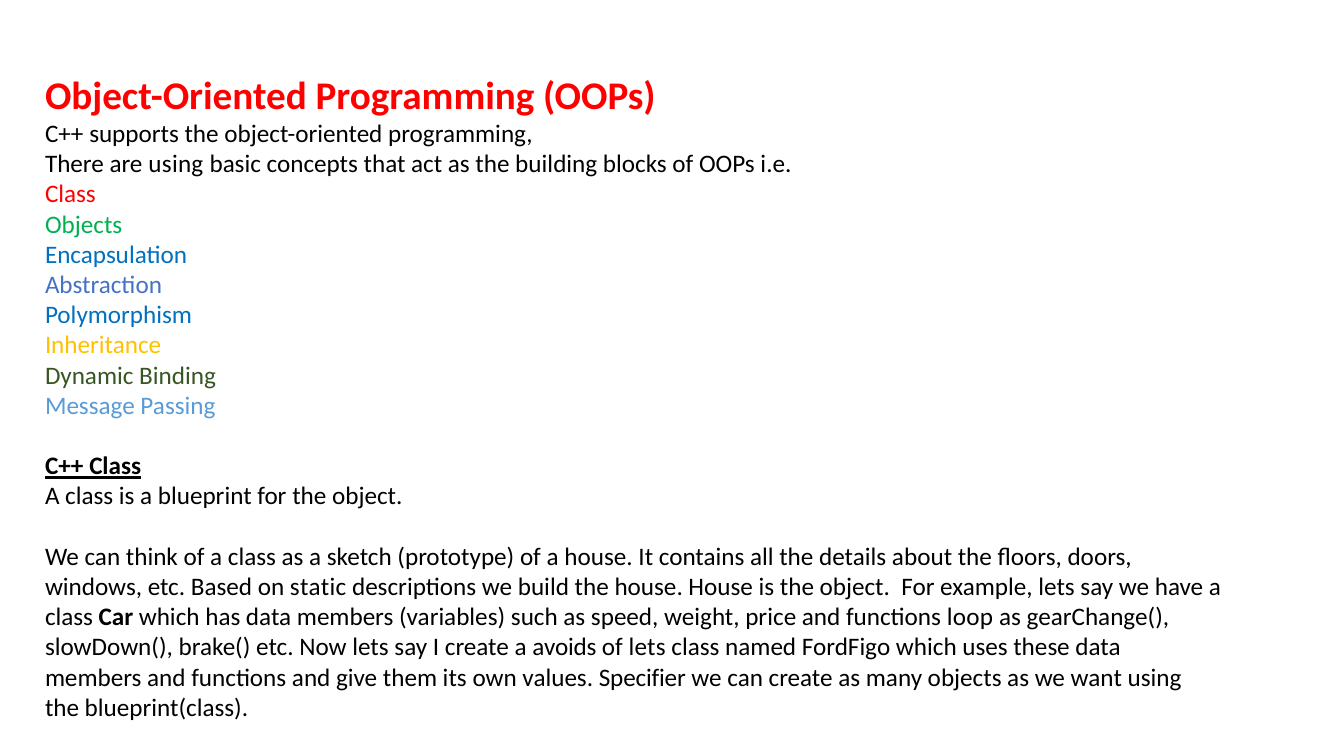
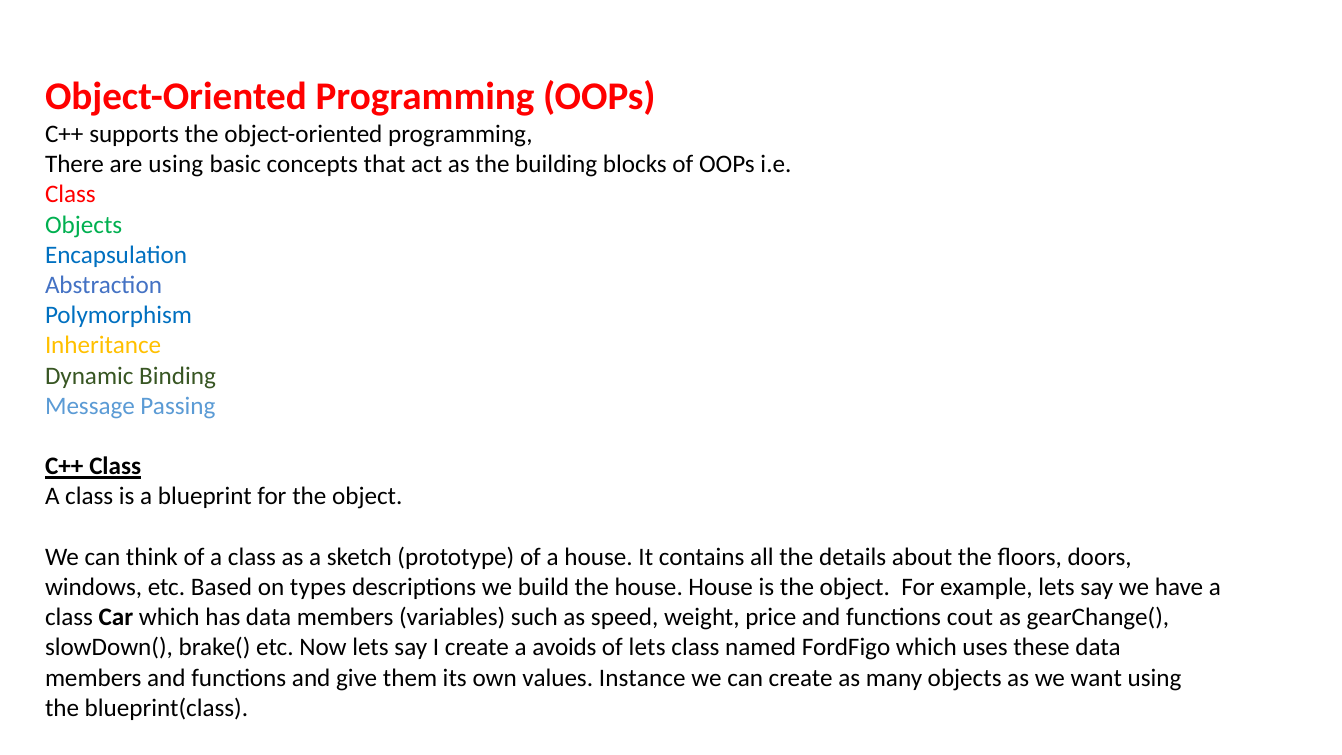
static: static -> types
loop: loop -> cout
Specifier: Specifier -> Instance
